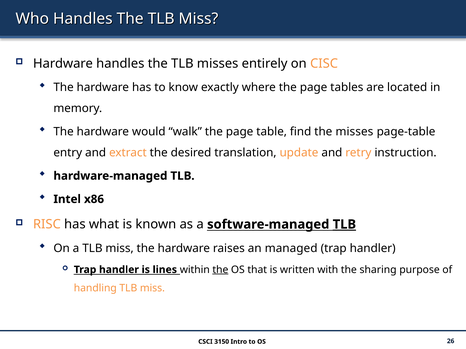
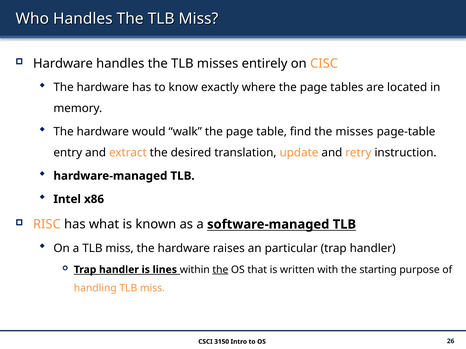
TLB at (344, 225) underline: present -> none
managed: managed -> particular
sharing: sharing -> starting
